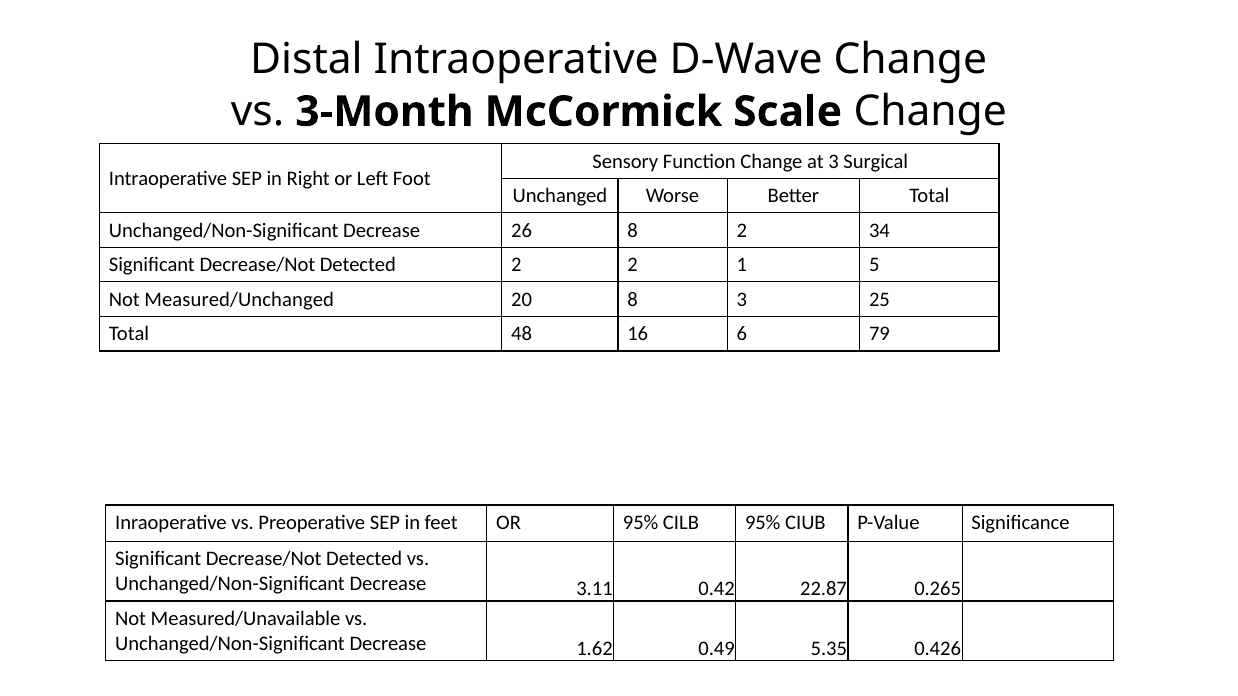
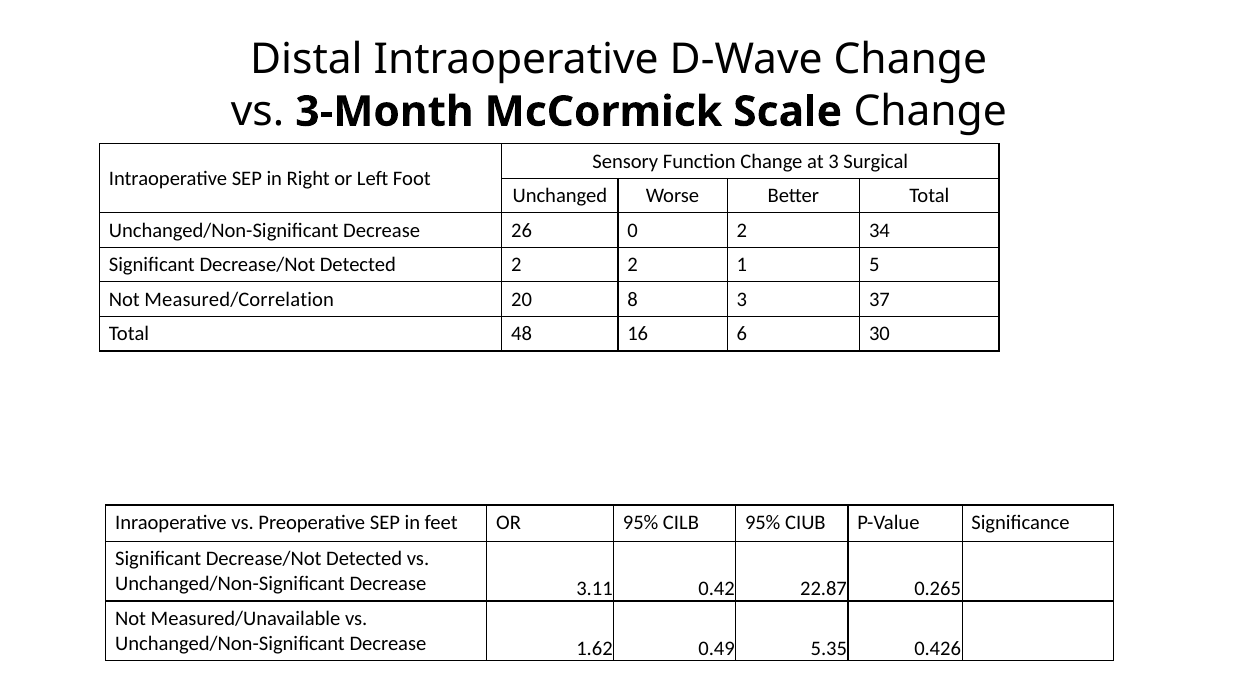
26 8: 8 -> 0
Measured/Unchanged: Measured/Unchanged -> Measured/Correlation
25: 25 -> 37
79: 79 -> 30
